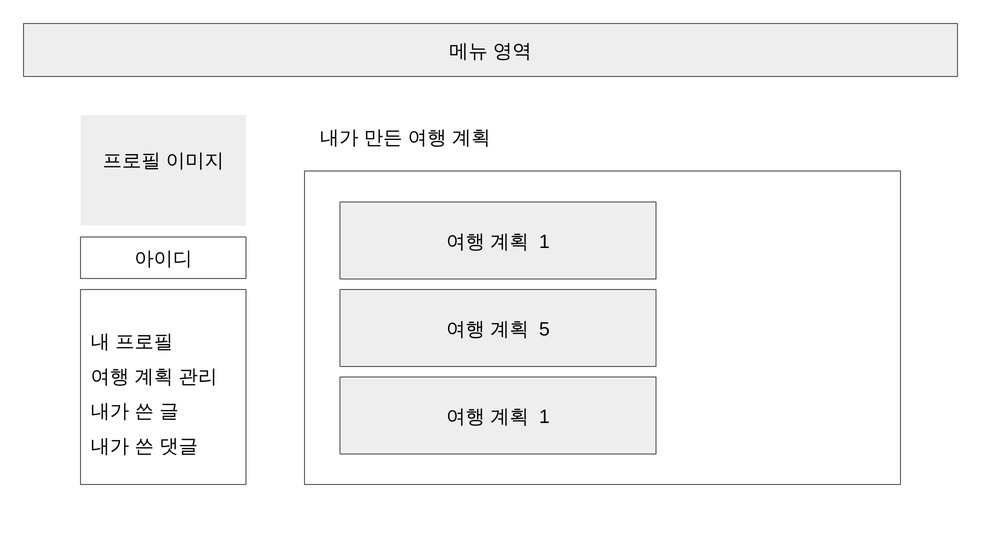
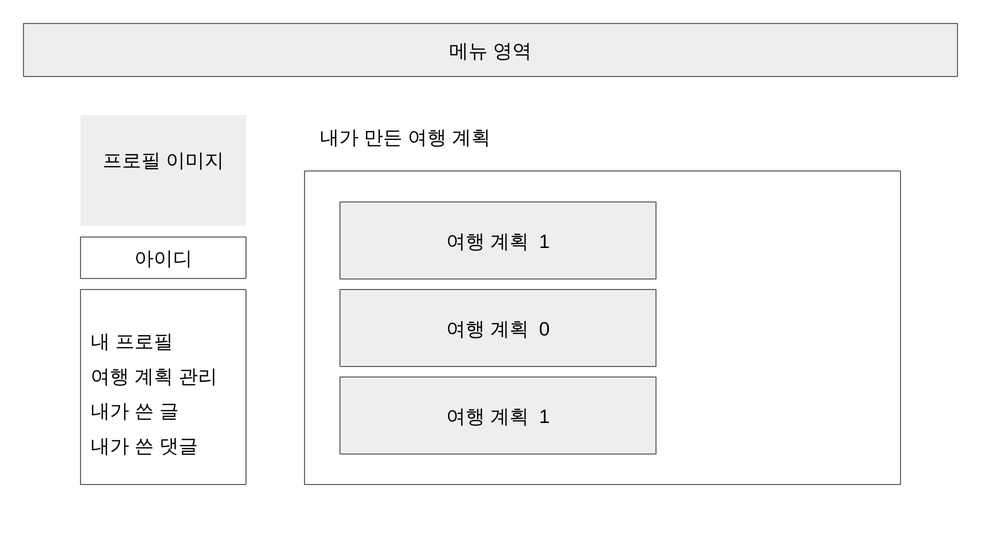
5: 5 -> 0
